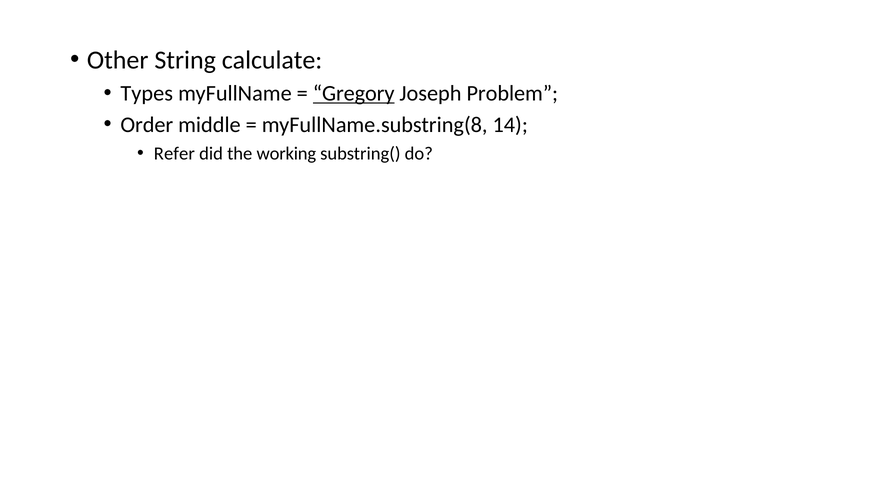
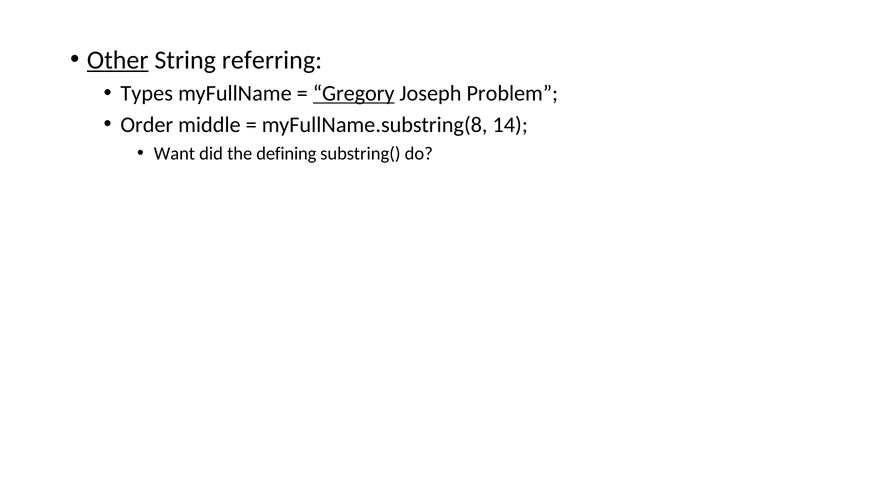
Other underline: none -> present
calculate: calculate -> referring
Refer: Refer -> Want
working: working -> defining
